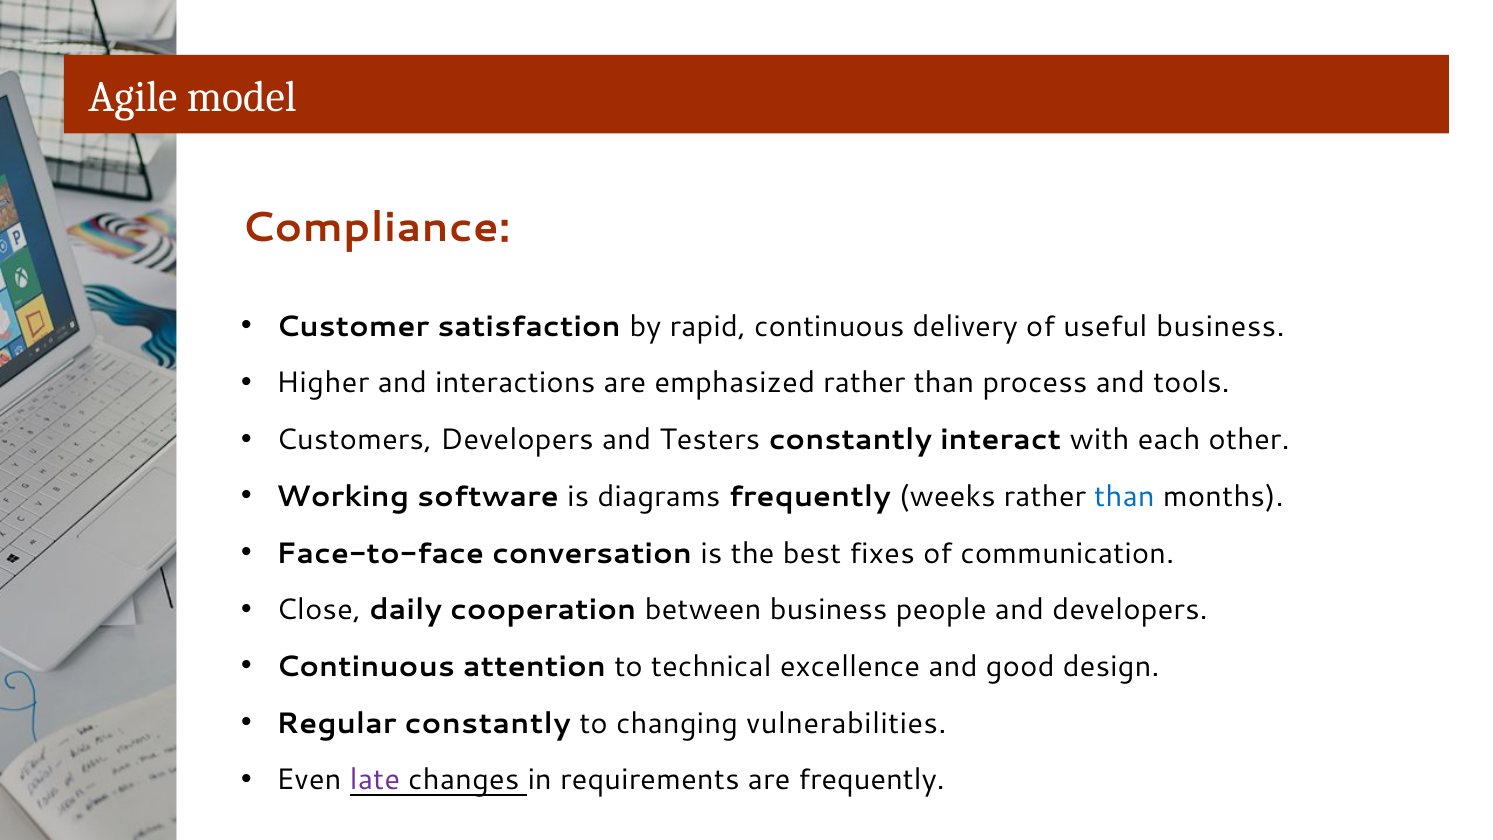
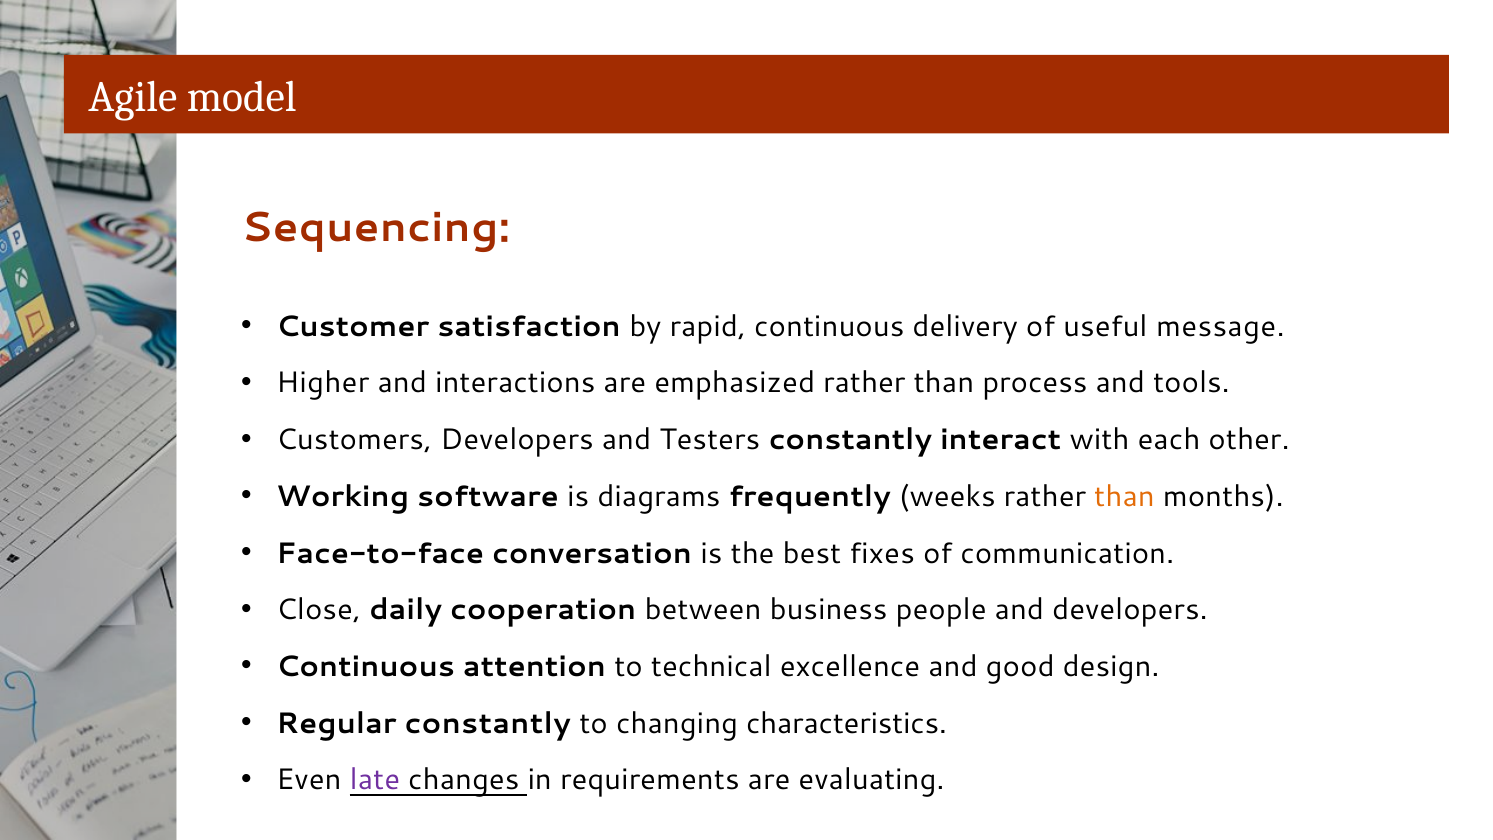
Compliance: Compliance -> Sequencing
useful business: business -> message
than at (1125, 496) colour: blue -> orange
vulnerabilities: vulnerabilities -> characteristics
are frequently: frequently -> evaluating
